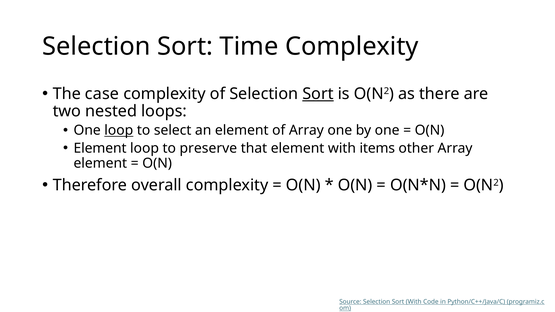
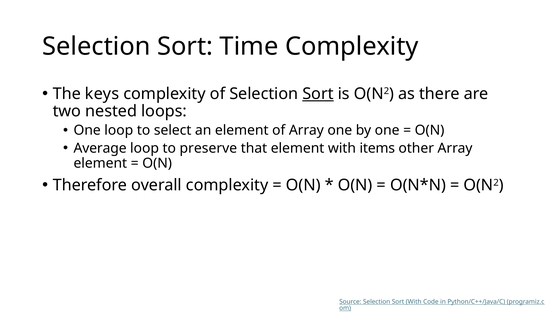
case: case -> keys
loop at (119, 130) underline: present -> none
Element at (100, 148): Element -> Average
